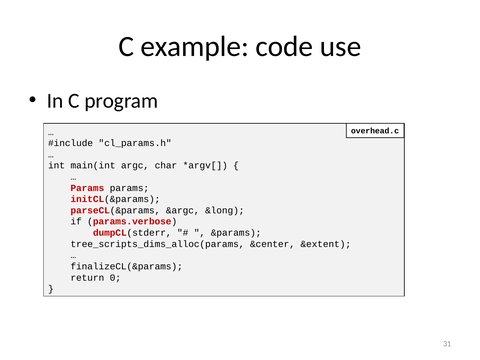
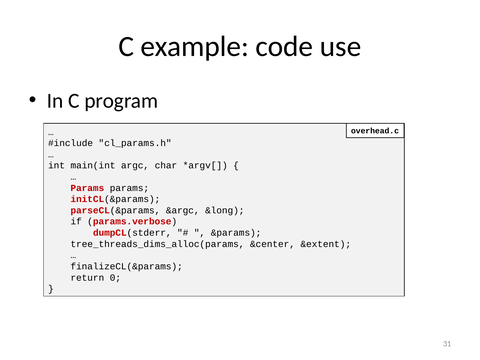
tree_scripts_dims_alloc(params: tree_scripts_dims_alloc(params -> tree_threads_dims_alloc(params
